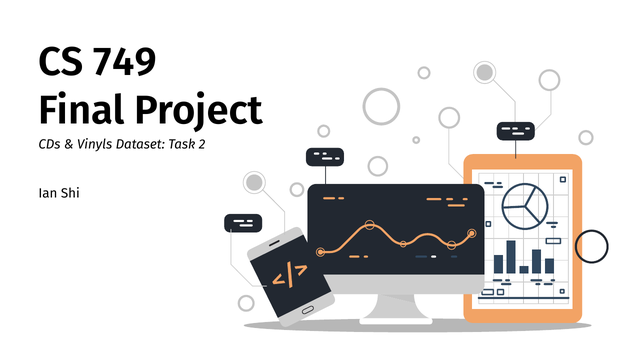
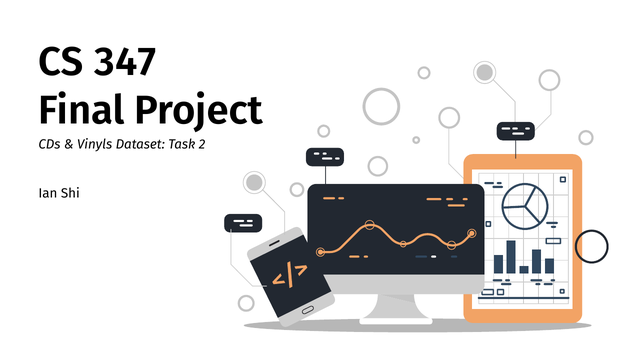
749: 749 -> 347
